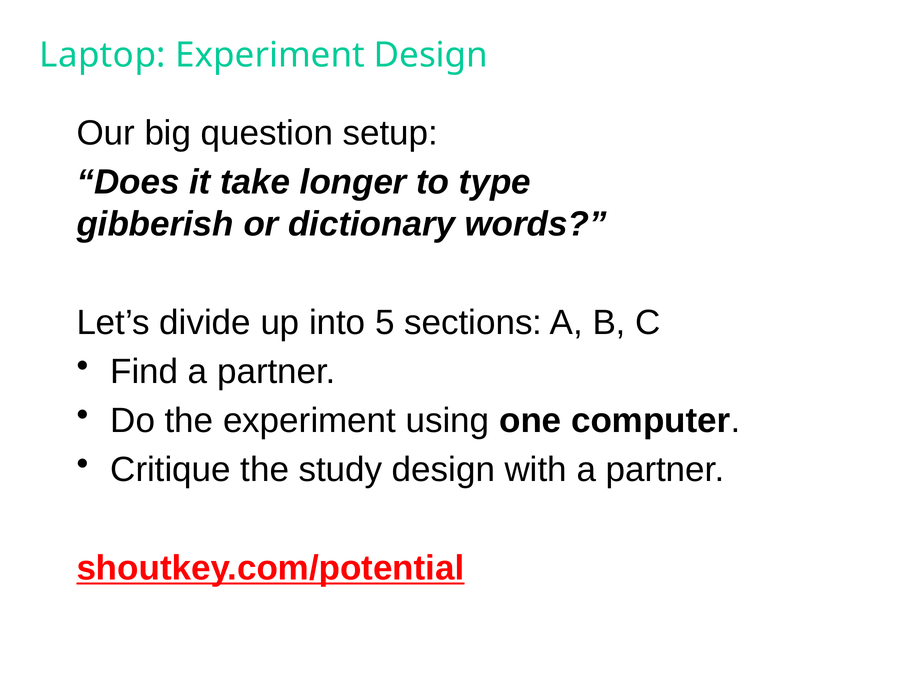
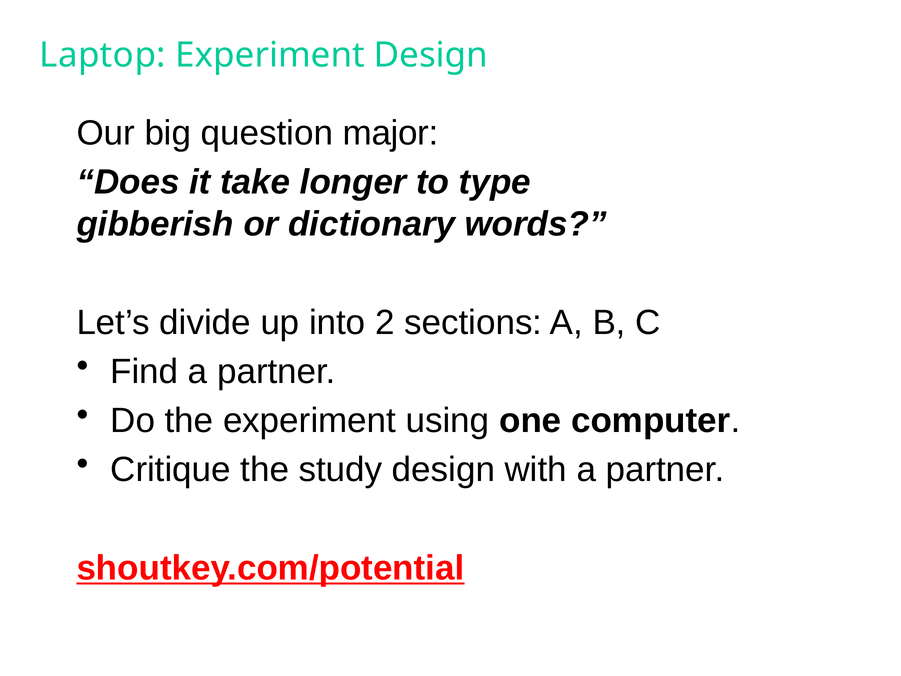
setup: setup -> major
5: 5 -> 2
